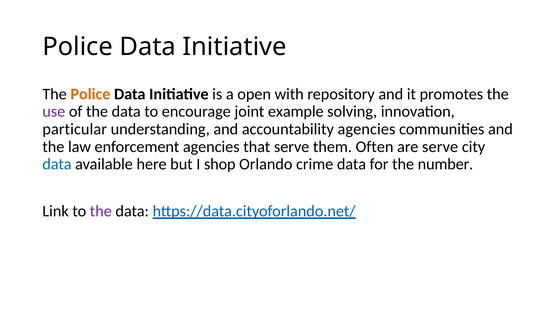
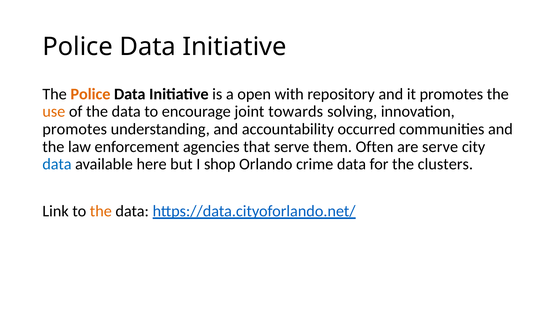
use colour: purple -> orange
example: example -> towards
particular at (75, 129): particular -> promotes
accountability agencies: agencies -> occurred
number: number -> clusters
the at (101, 211) colour: purple -> orange
